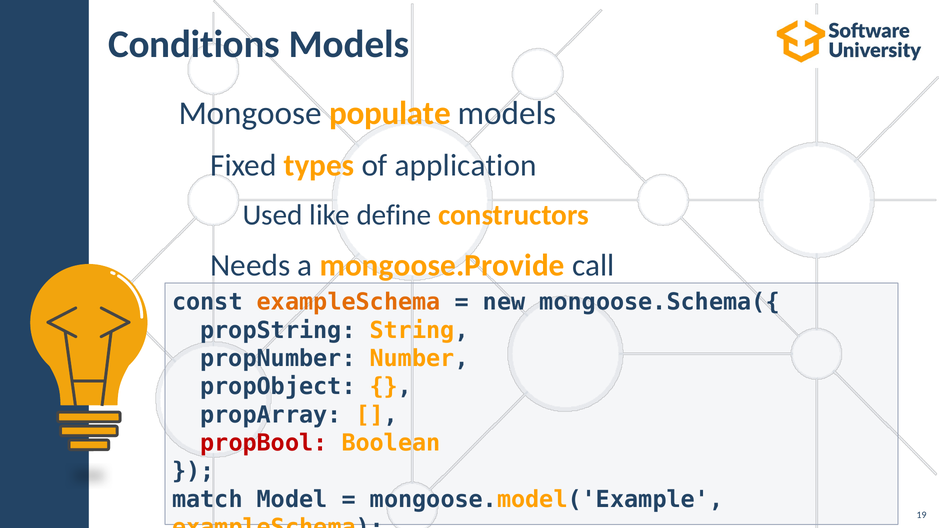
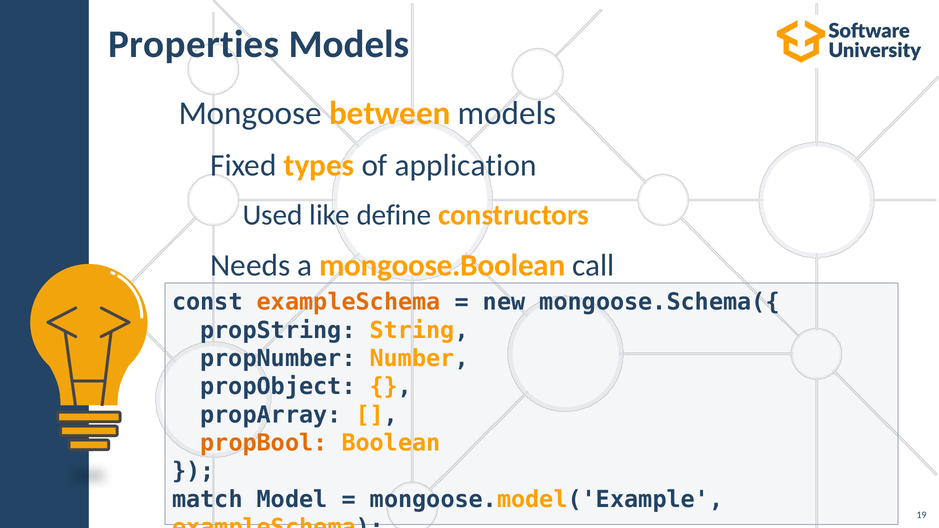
Conditions: Conditions -> Properties
populate: populate -> between
mongoose.Provide: mongoose.Provide -> mongoose.Boolean
propBool colour: red -> orange
